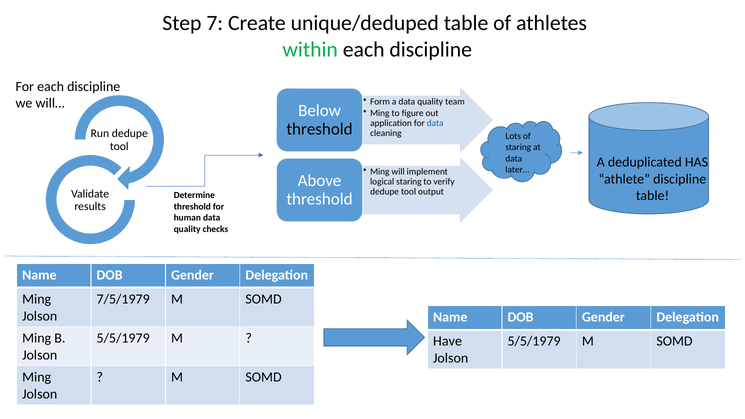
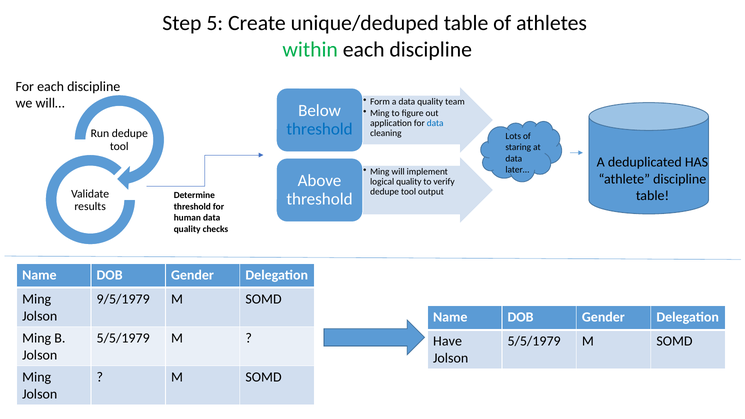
7: 7 -> 5
threshold at (320, 129) colour: black -> blue
staring at (409, 182): staring -> quality
7/5/1979: 7/5/1979 -> 9/5/1979
